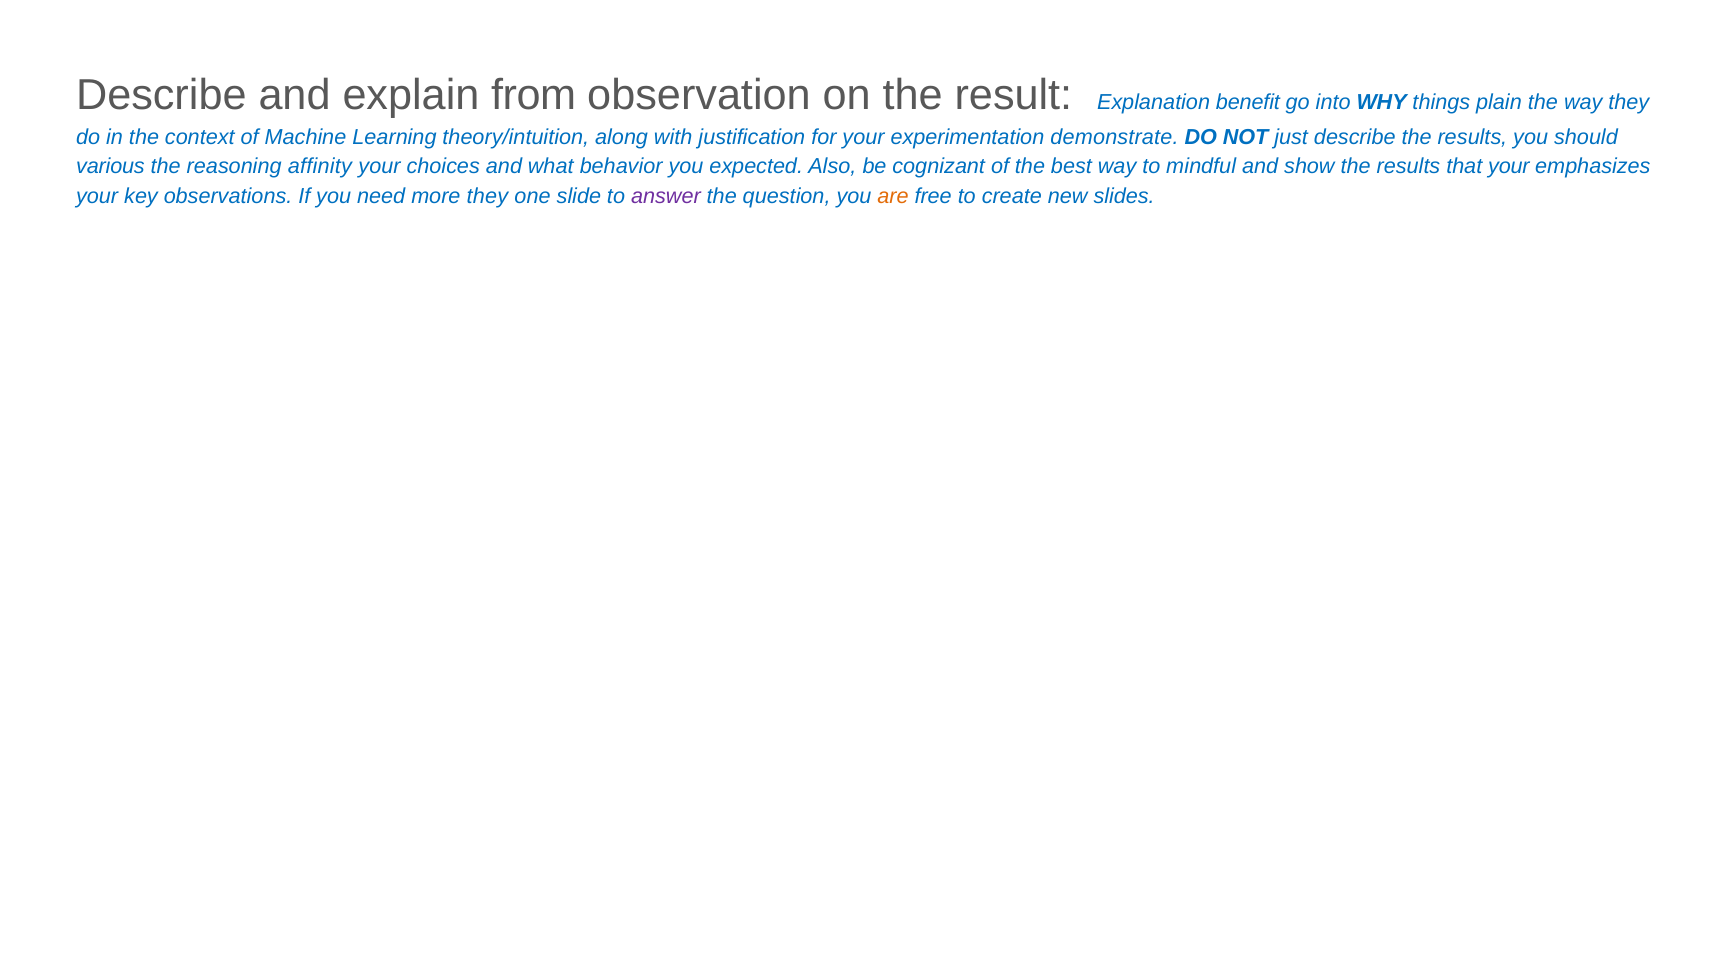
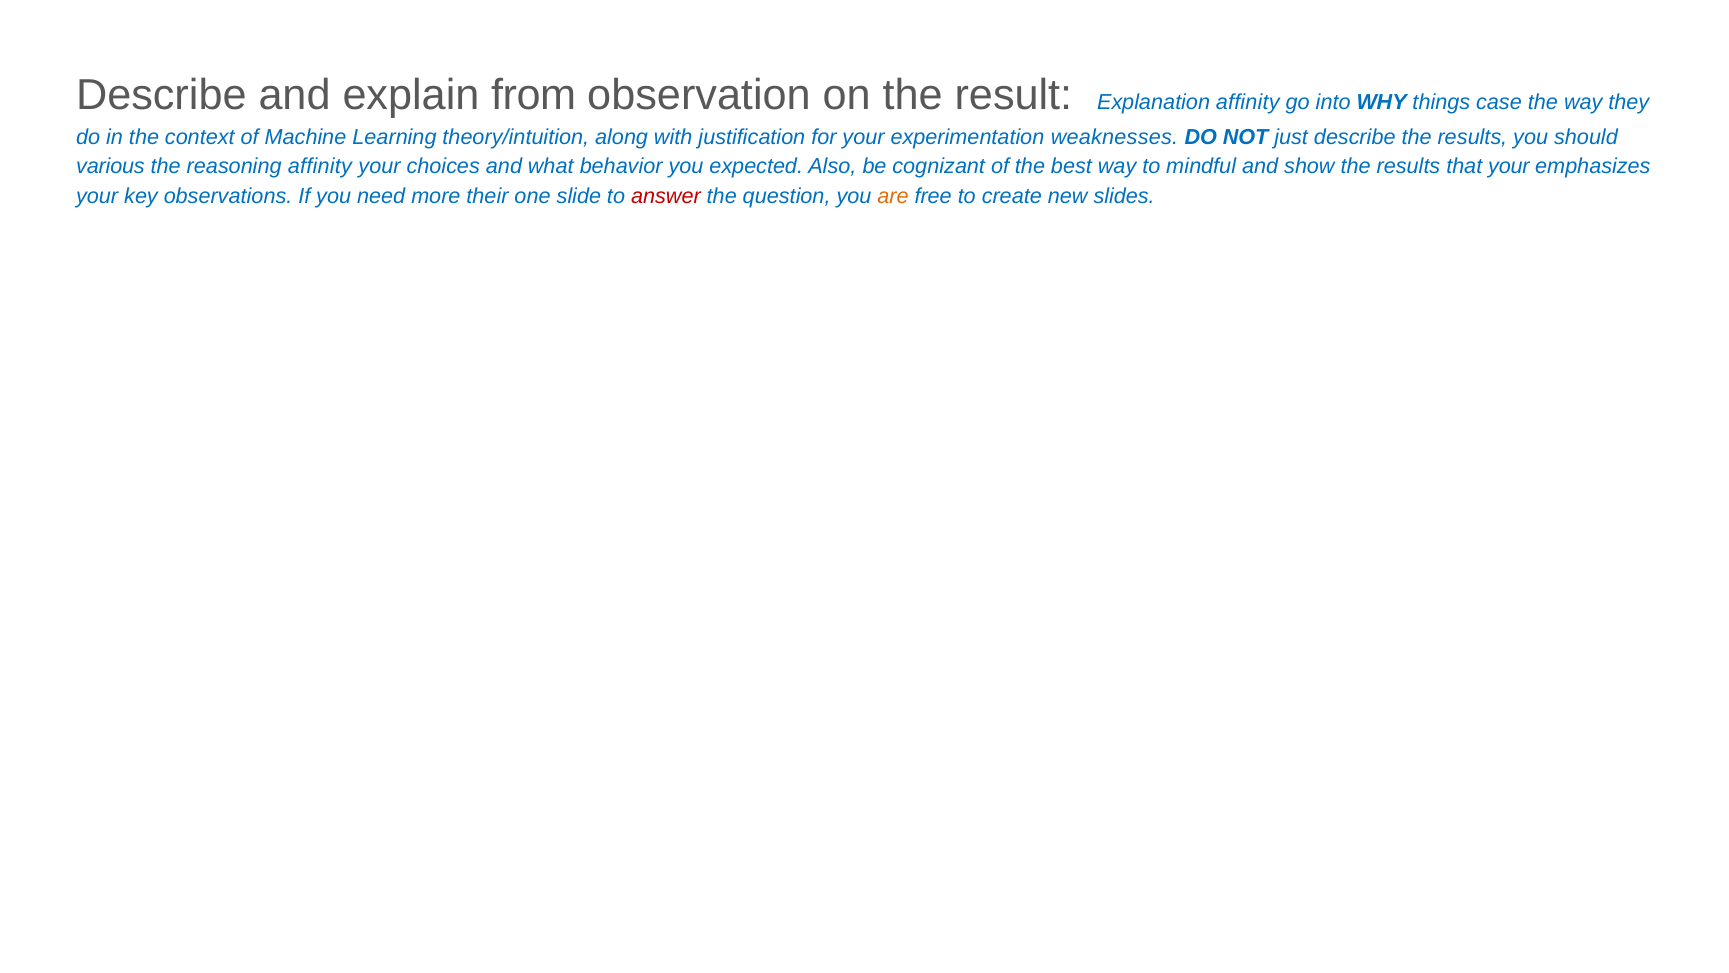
Explanation benefit: benefit -> affinity
plain: plain -> case
demonstrate: demonstrate -> weaknesses
more they: they -> their
answer colour: purple -> red
